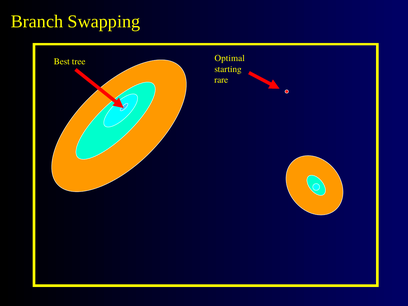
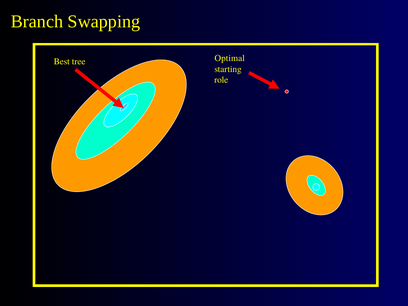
rare: rare -> role
